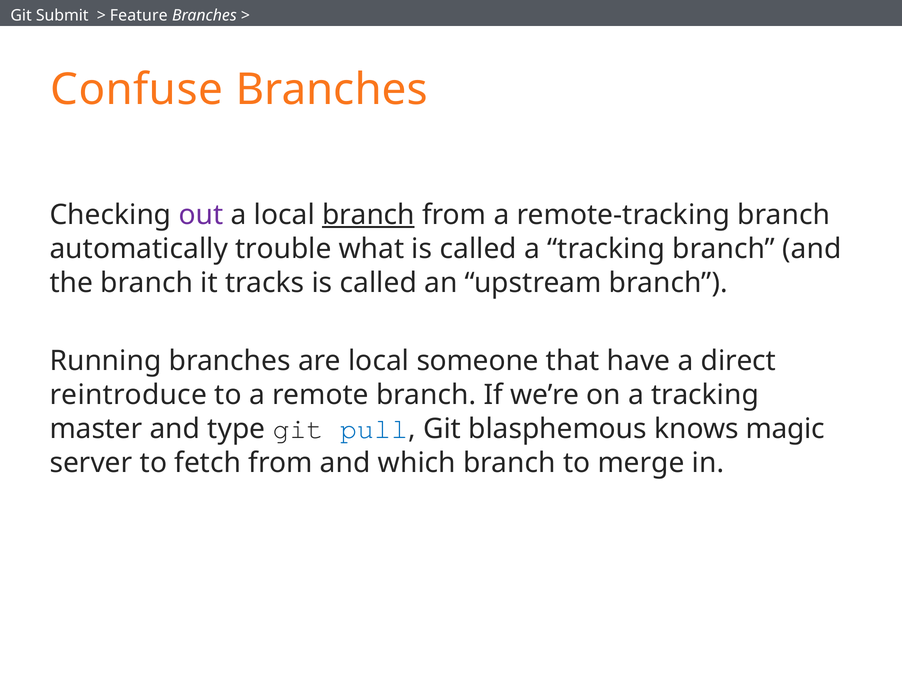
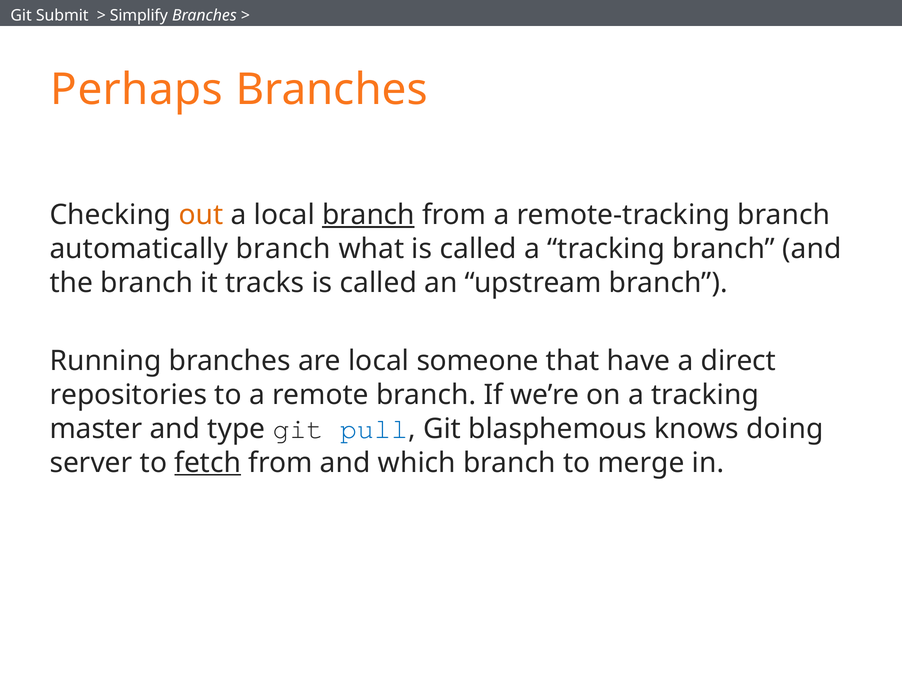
Feature: Feature -> Simplify
Confuse: Confuse -> Perhaps
out colour: purple -> orange
automatically trouble: trouble -> branch
reintroduce: reintroduce -> repositories
magic: magic -> doing
fetch underline: none -> present
